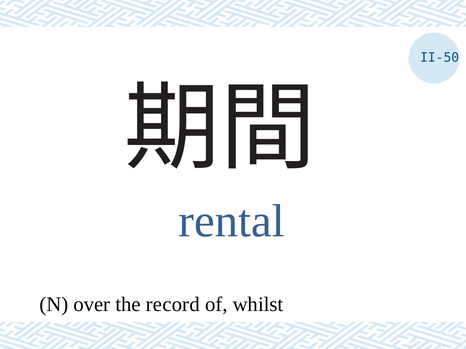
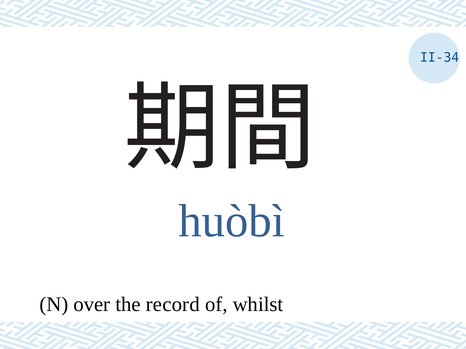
II-50: II-50 -> II-34
rental: rental -> huòbì
